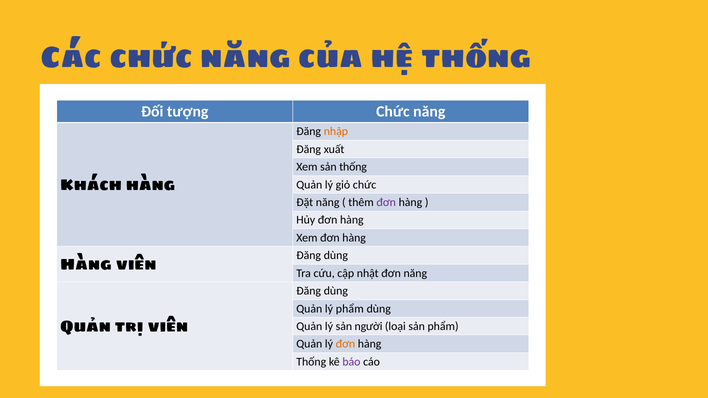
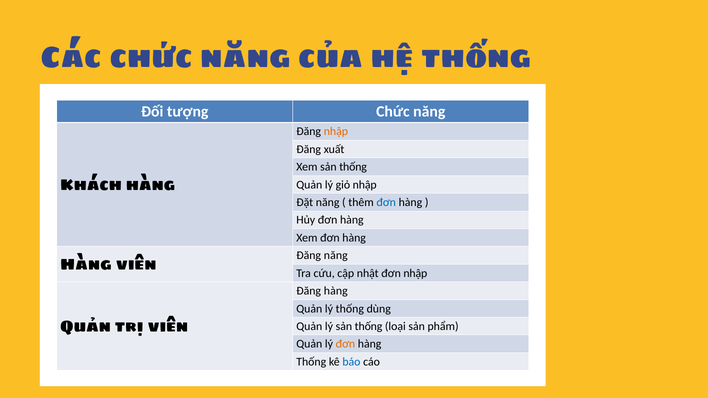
giỏ chức: chức -> nhập
đơn at (386, 203) colour: purple -> blue
dùng at (336, 256): dùng -> năng
đơn năng: năng -> nhập
dùng at (336, 291): dùng -> hàng
lý phẩm: phẩm -> thống
lý sản người: người -> thống
báo colour: purple -> blue
